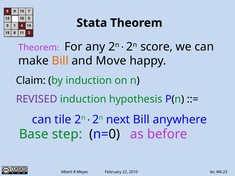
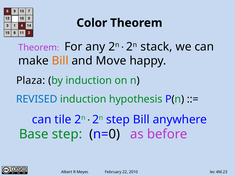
Stata: Stata -> Color
score: score -> stack
Claim: Claim -> Plaza
REVISED colour: purple -> blue
next at (118, 120): next -> step
